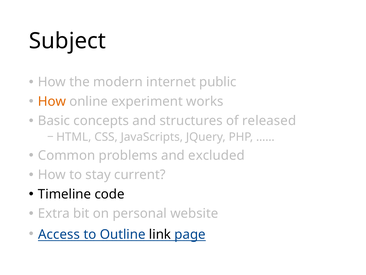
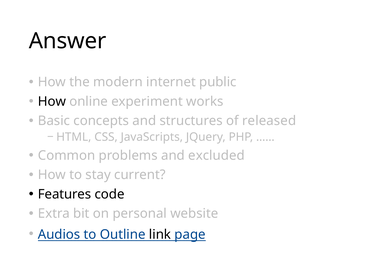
Subject: Subject -> Answer
How at (52, 101) colour: orange -> black
Timeline: Timeline -> Features
Access: Access -> Audios
